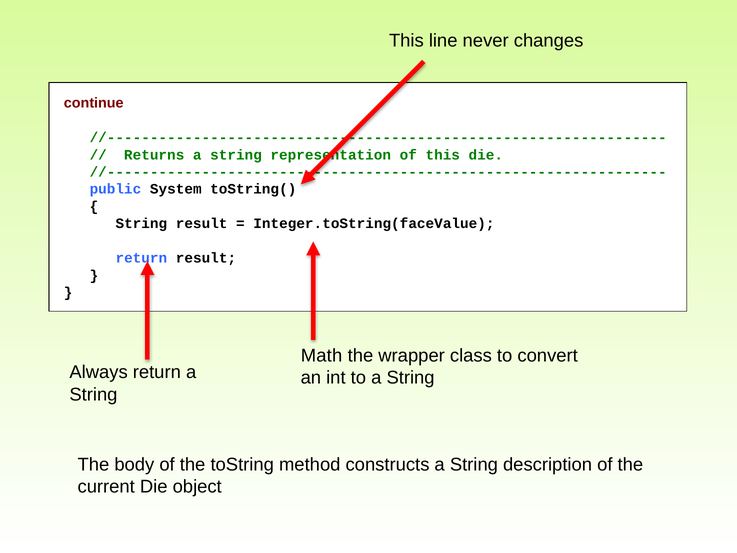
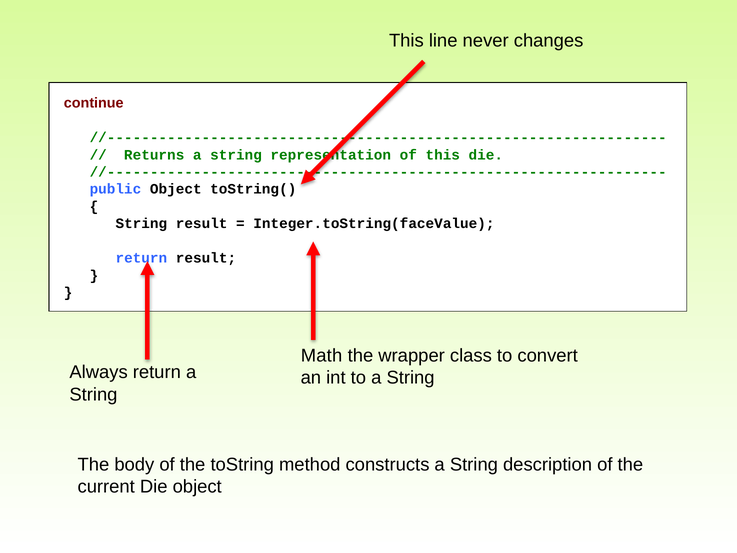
public System: System -> Object
